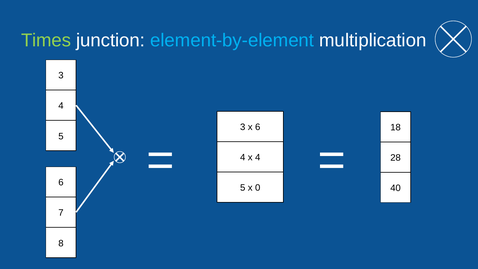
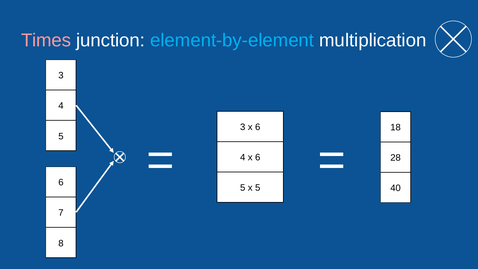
Times colour: light green -> pink
4 x 4: 4 -> 6
x 0: 0 -> 5
